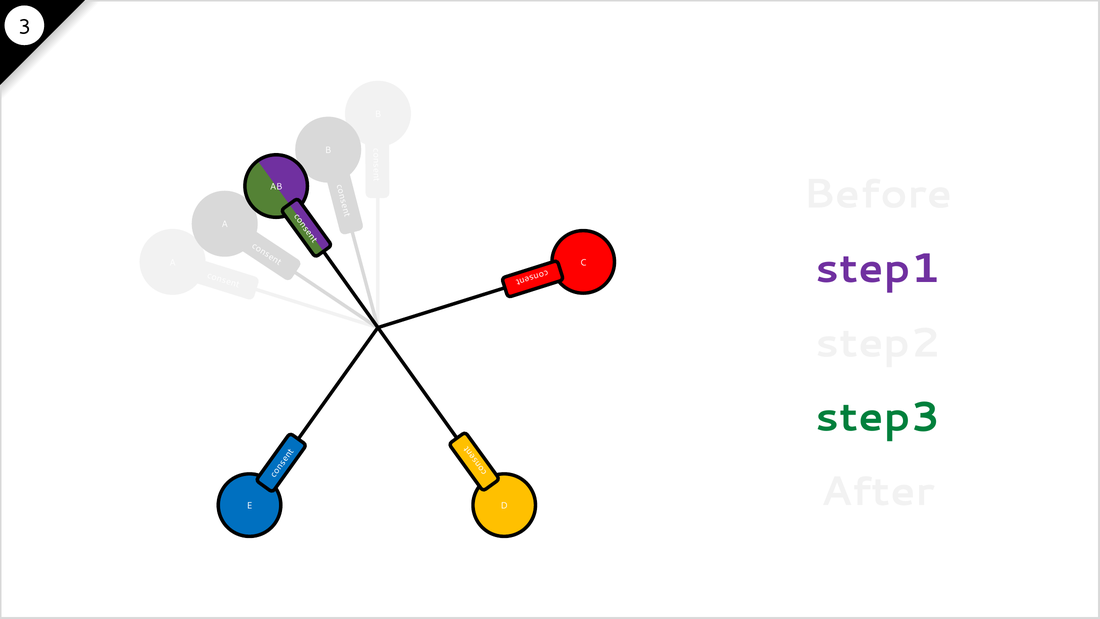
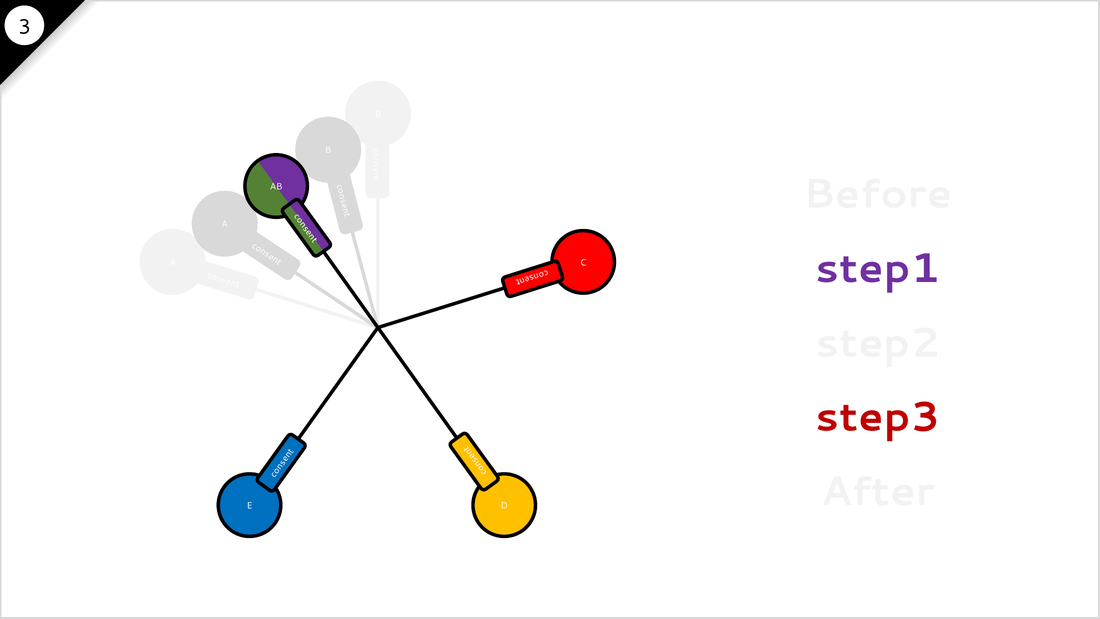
step3 colour: green -> red
